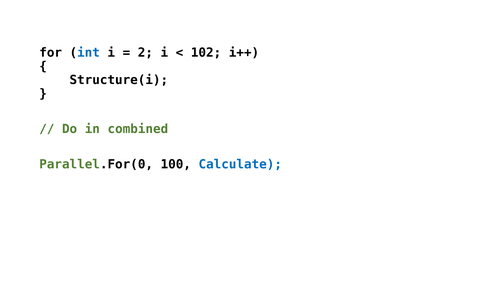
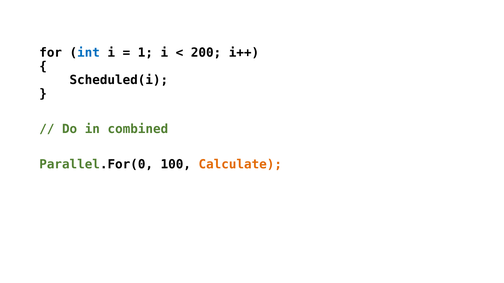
2: 2 -> 1
102: 102 -> 200
Structure(i: Structure(i -> Scheduled(i
Calculate colour: blue -> orange
